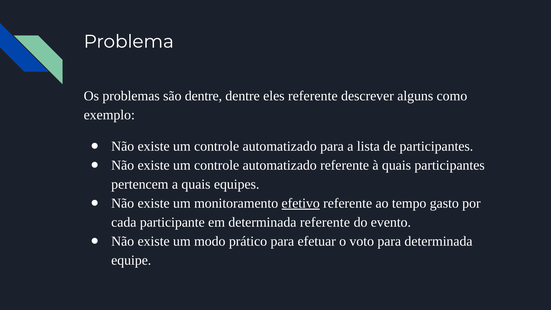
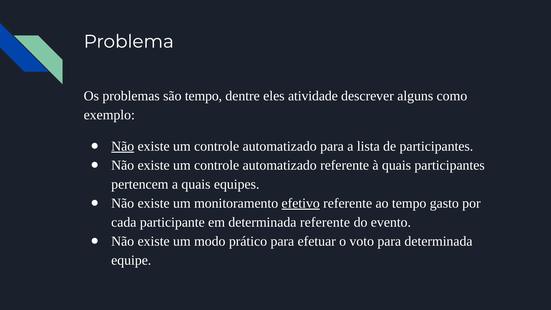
são dentre: dentre -> tempo
eles referente: referente -> atividade
Não at (123, 146) underline: none -> present
